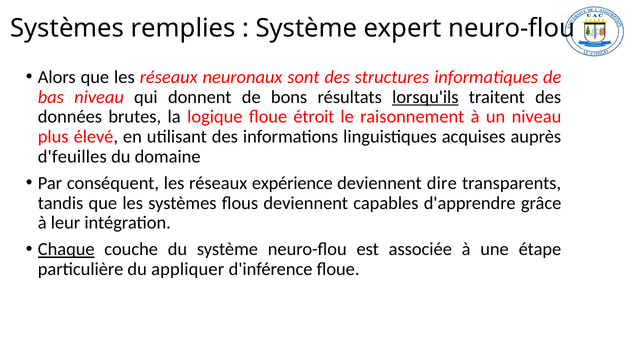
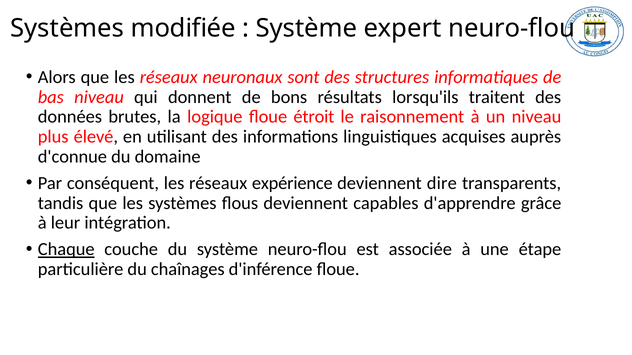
remplies: remplies -> modifiée
lorsqu'ils underline: present -> none
d'feuilles: d'feuilles -> d'connue
appliquer: appliquer -> chaînages
